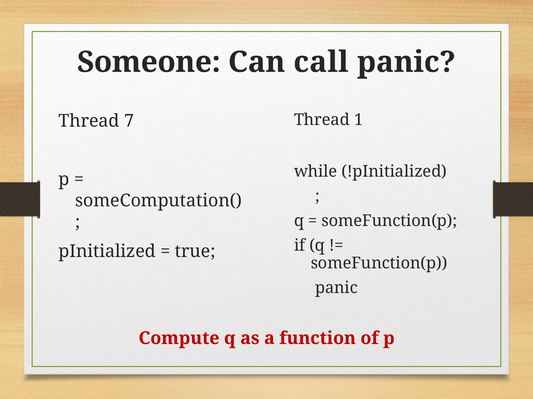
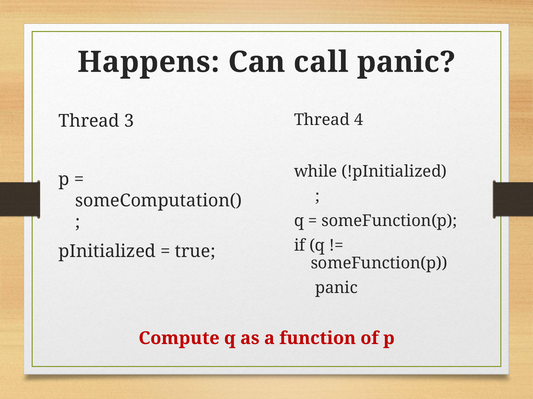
Someone: Someone -> Happens
1: 1 -> 4
7: 7 -> 3
